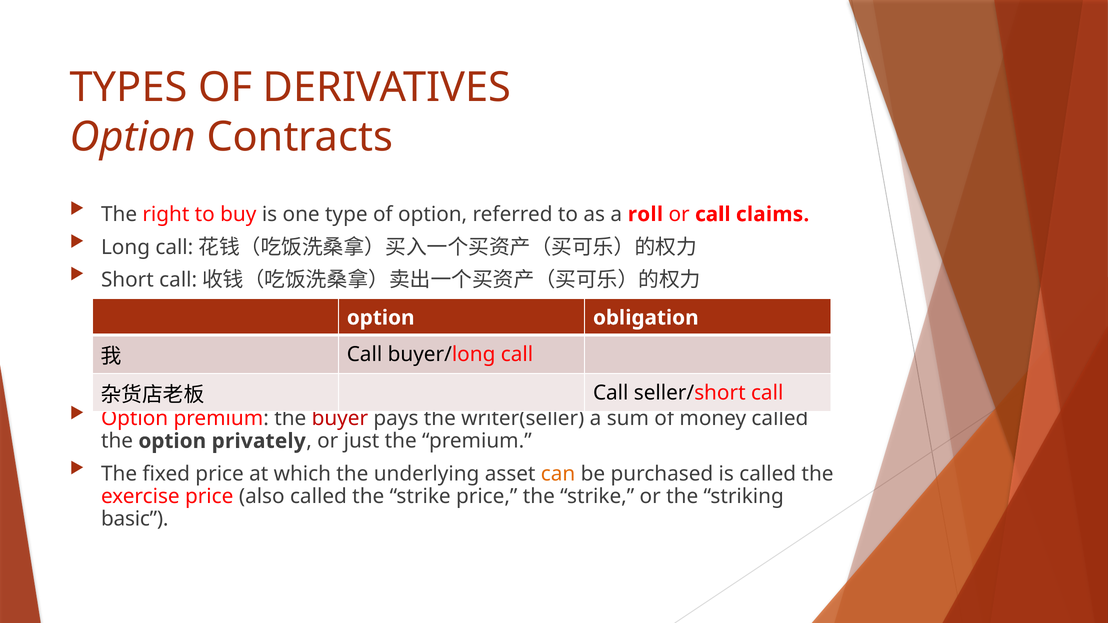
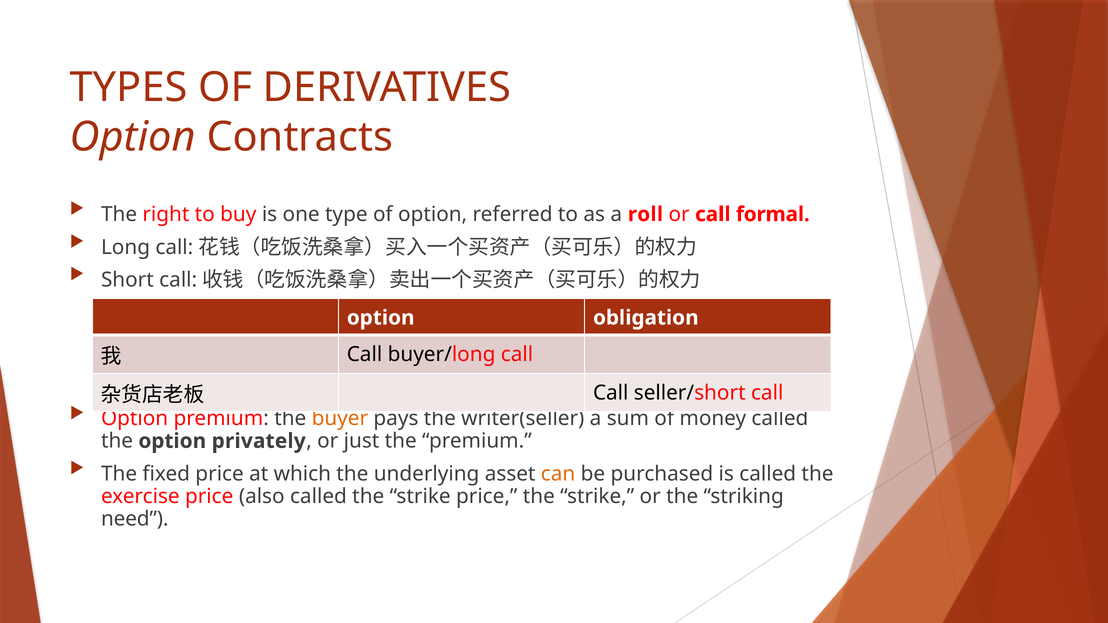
claims: claims -> formal
buyer colour: red -> orange
basic: basic -> need
